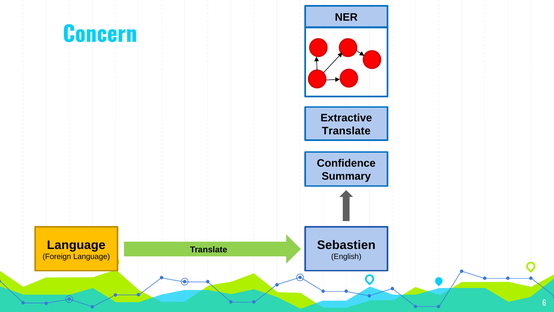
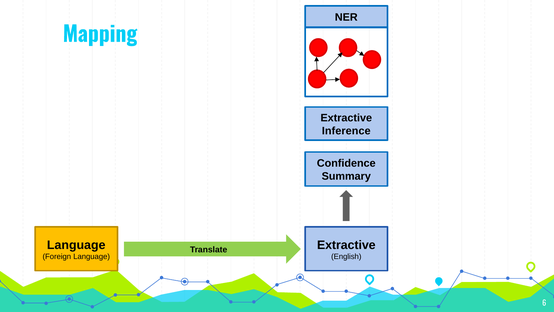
Concern: Concern -> Mapping
Translate at (346, 131): Translate -> Inference
Sebastien at (346, 245): Sebastien -> Extractive
